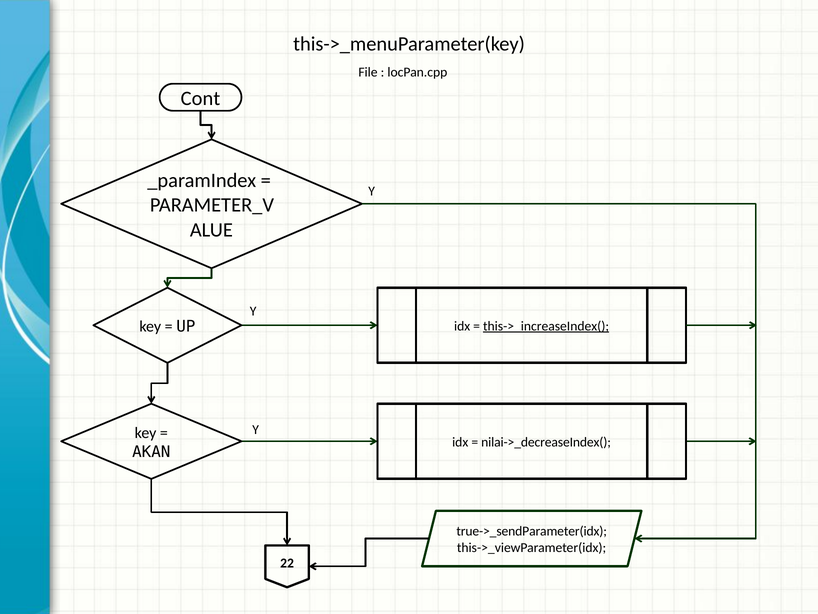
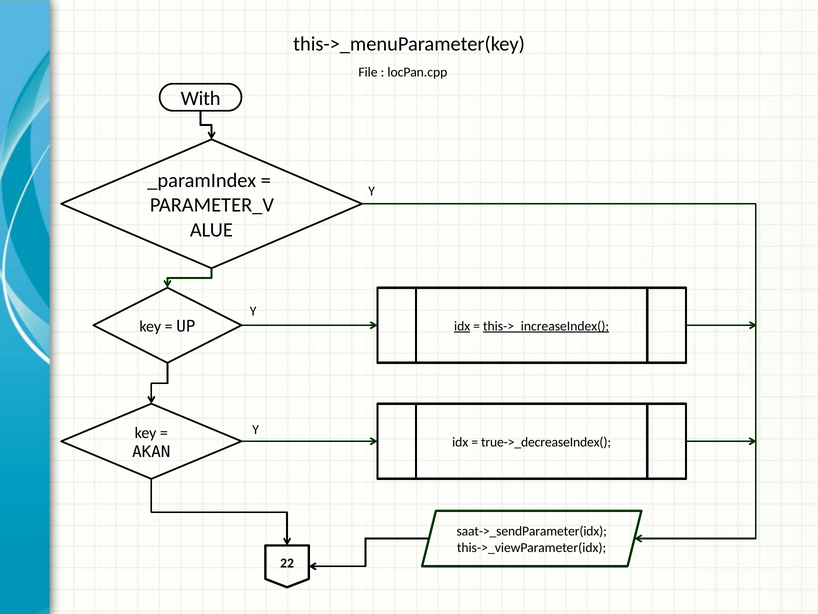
Cont: Cont -> With
idx at (462, 326) underline: none -> present
nilai->_decreaseIndex(: nilai->_decreaseIndex( -> true->_decreaseIndex(
true->_sendParameter(idx: true->_sendParameter(idx -> saat->_sendParameter(idx
